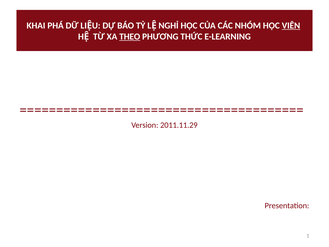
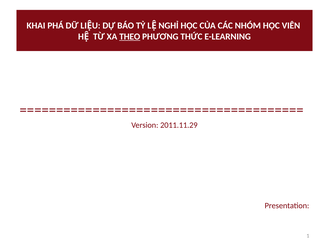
VIÊN underline: present -> none
